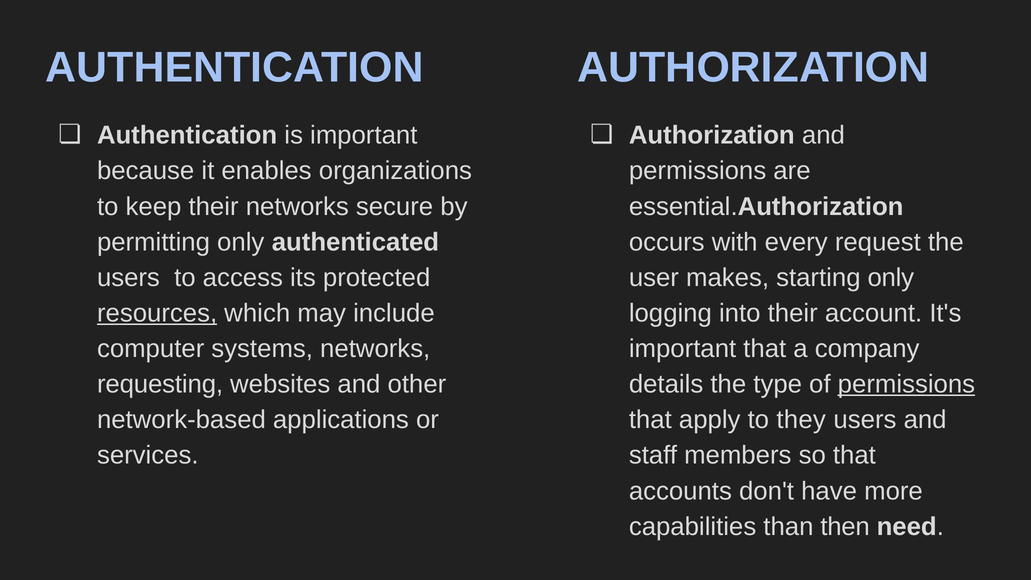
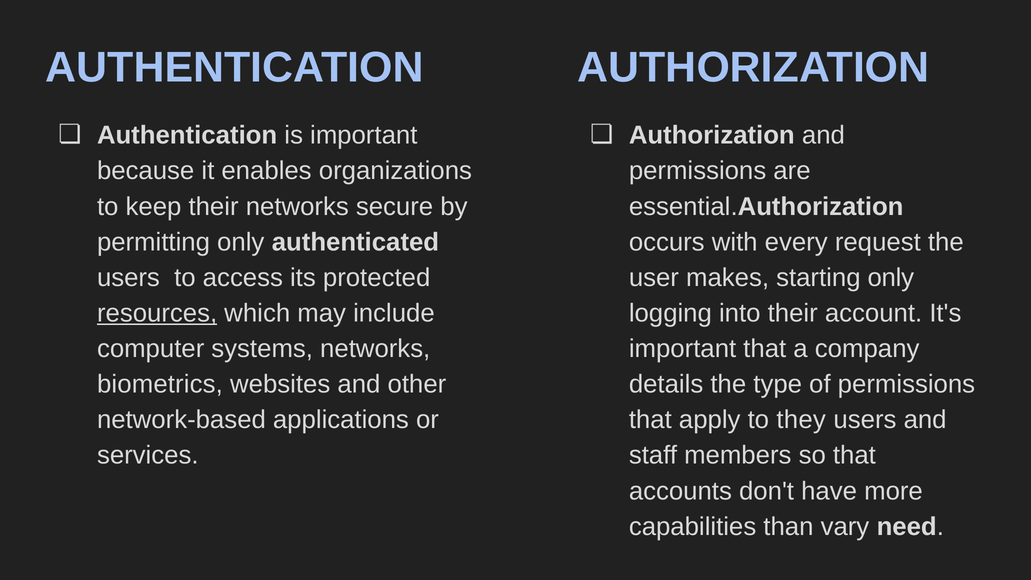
requesting: requesting -> biometrics
permissions at (906, 384) underline: present -> none
then: then -> vary
